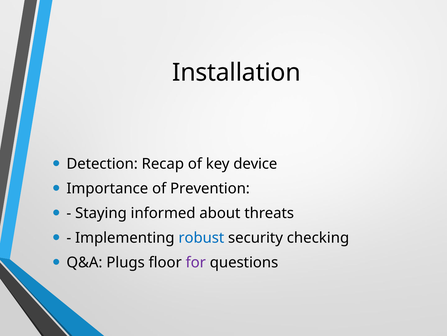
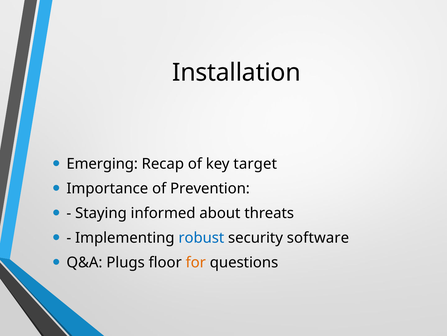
Detection: Detection -> Emerging
device: device -> target
checking: checking -> software
for colour: purple -> orange
